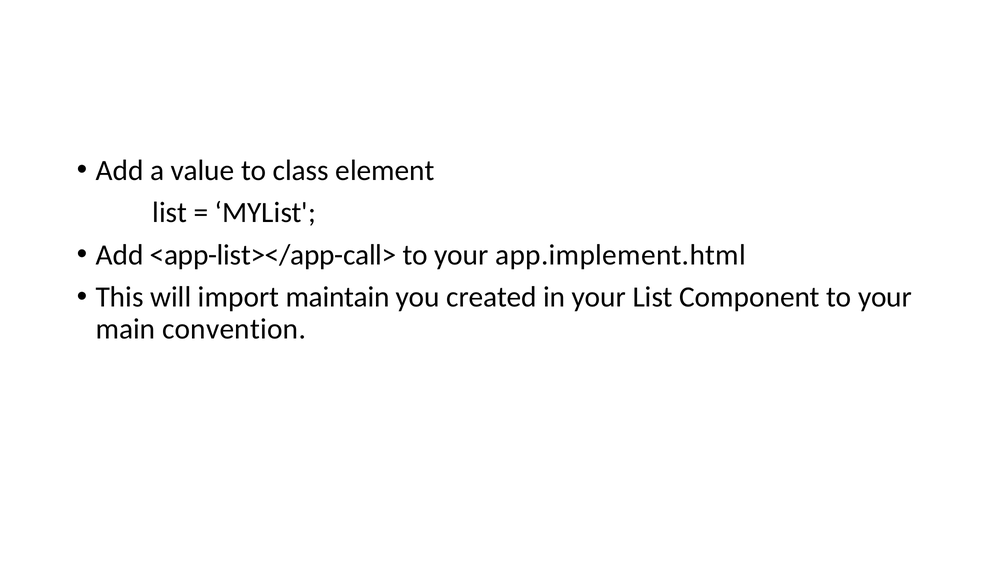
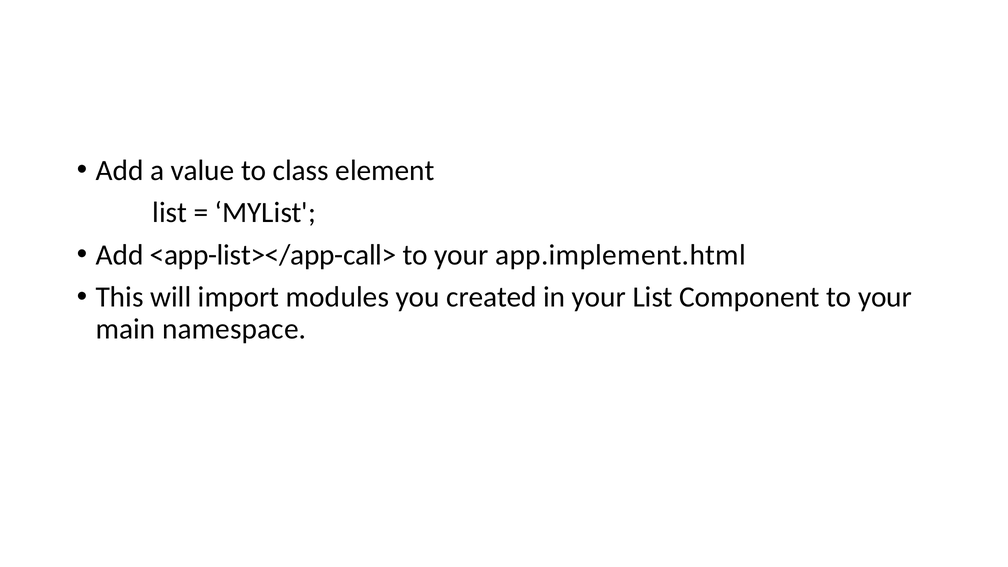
maintain: maintain -> modules
convention: convention -> namespace
